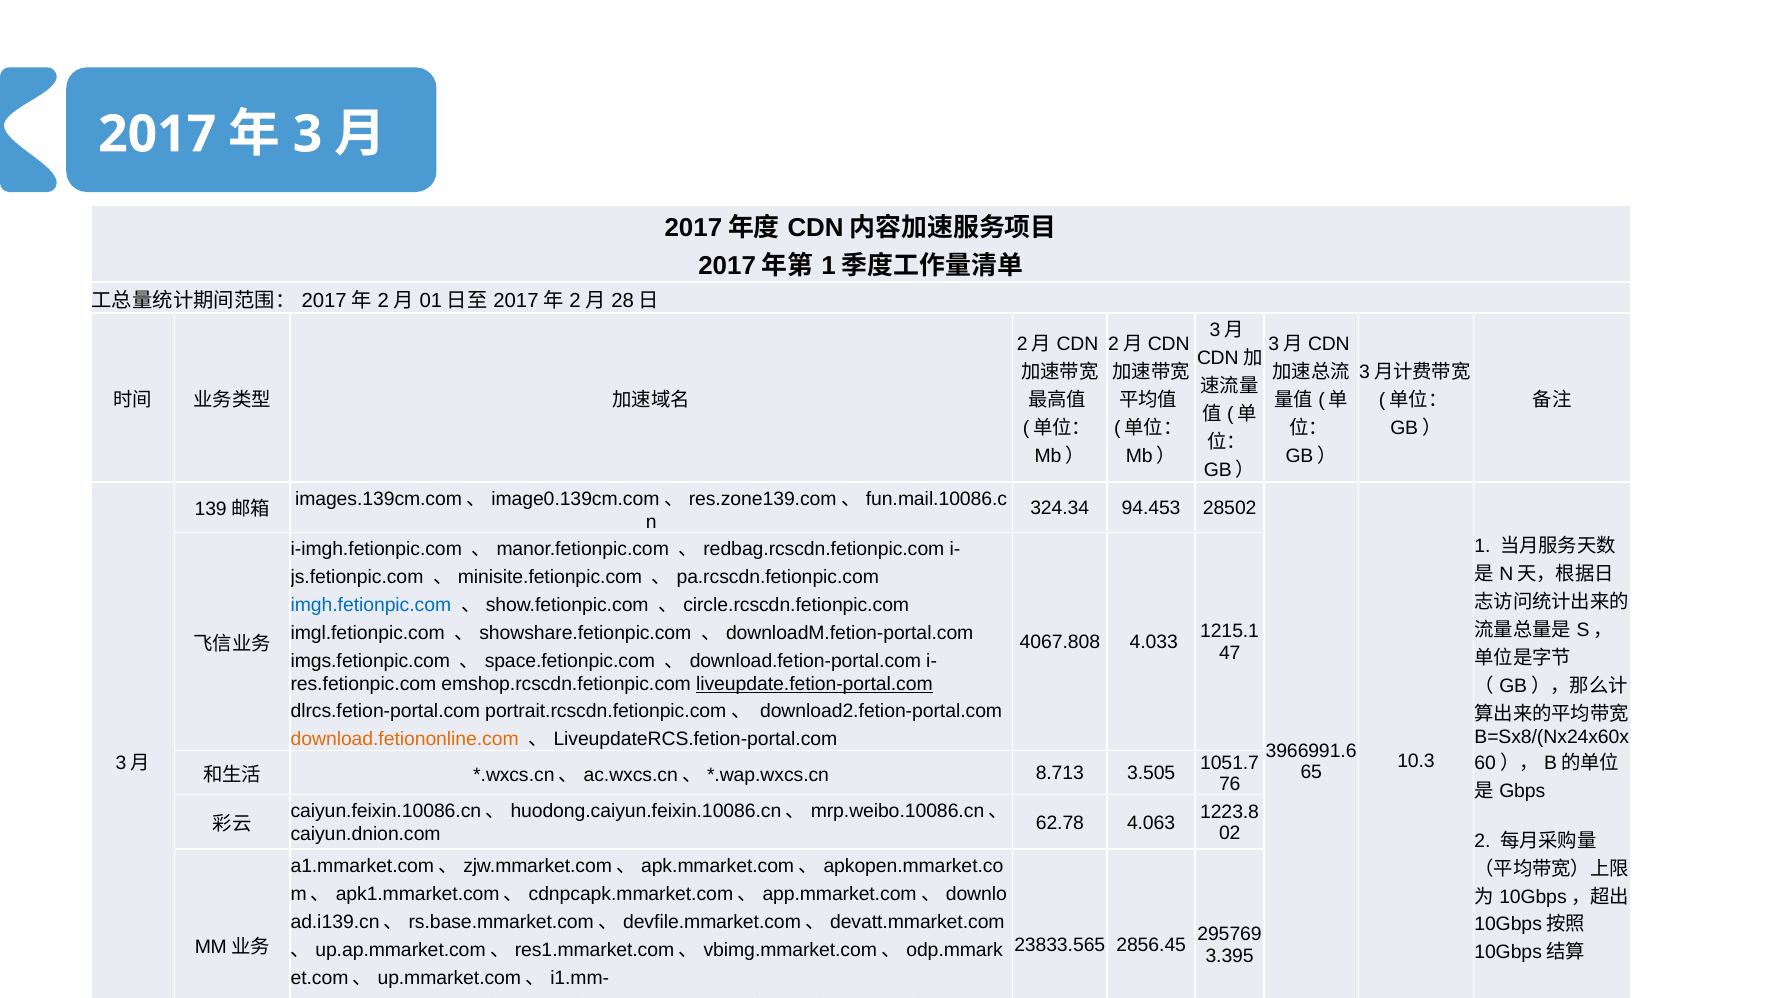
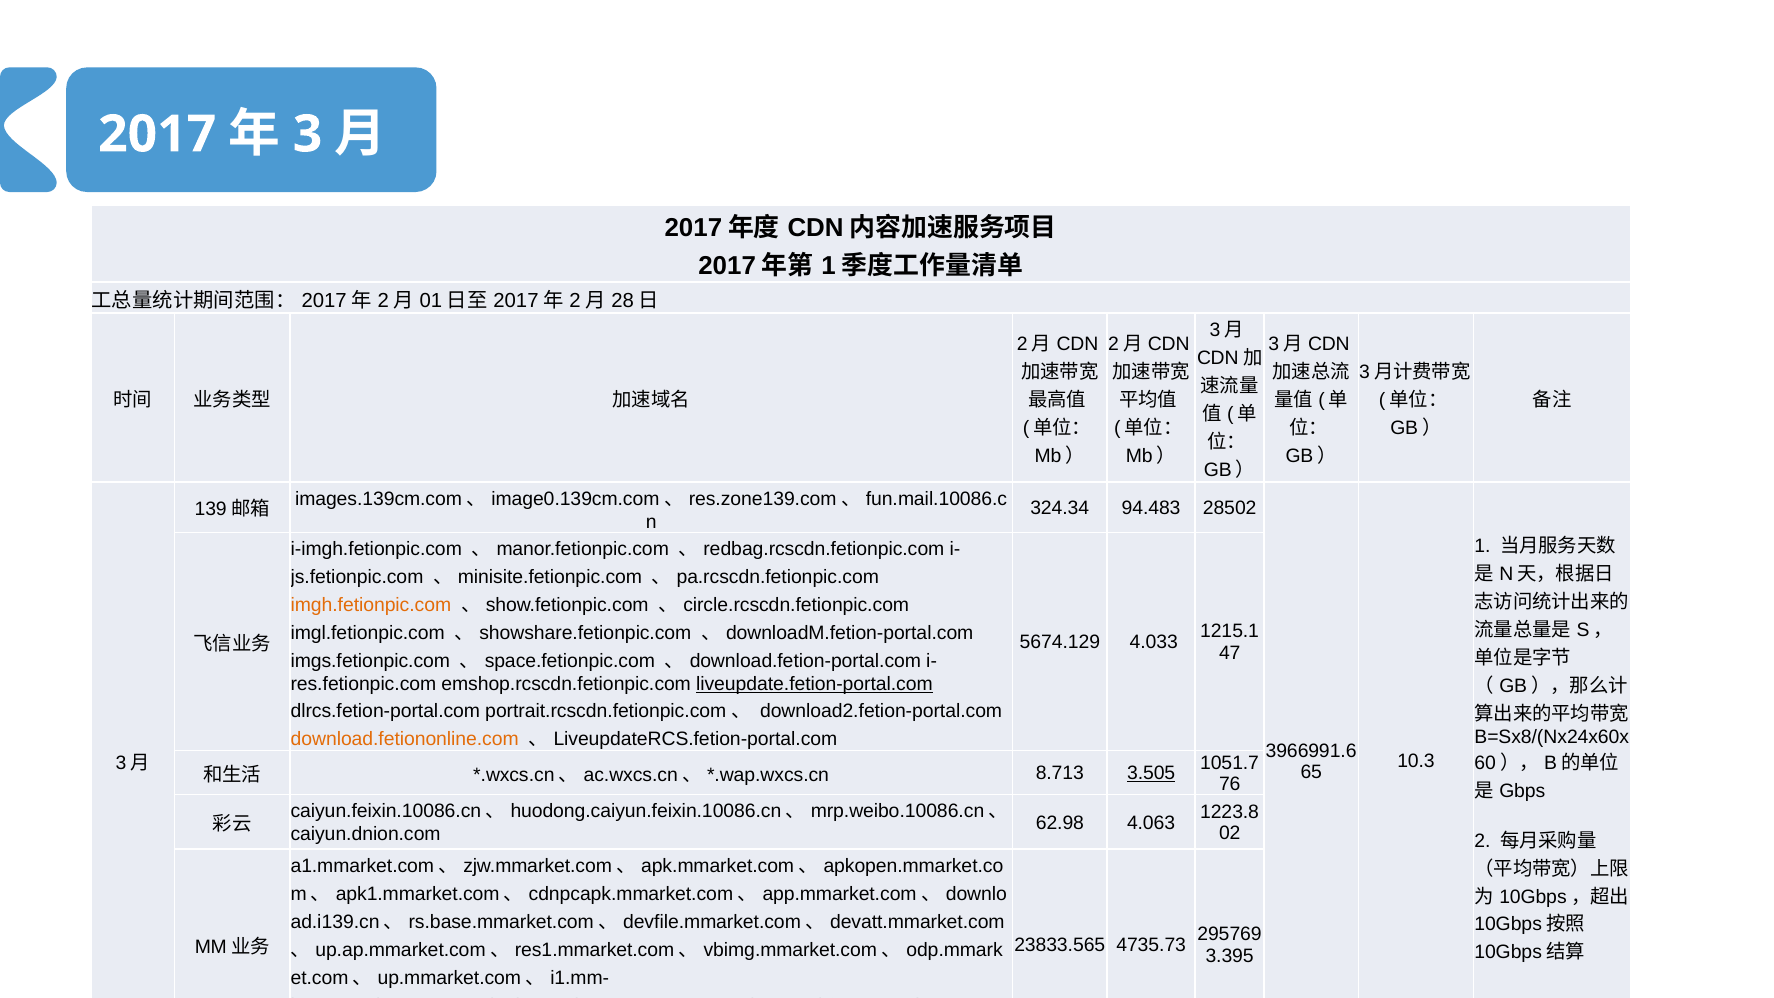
94.453: 94.453 -> 94.483
imgh.fetionpic.com colour: blue -> orange
4067.808: 4067.808 -> 5674.129
3.505 underline: none -> present
62.78: 62.78 -> 62.98
2856.45: 2856.45 -> 4735.73
